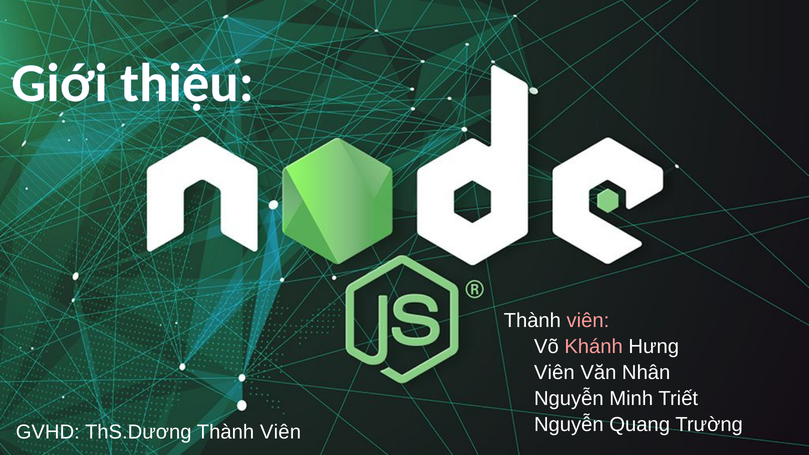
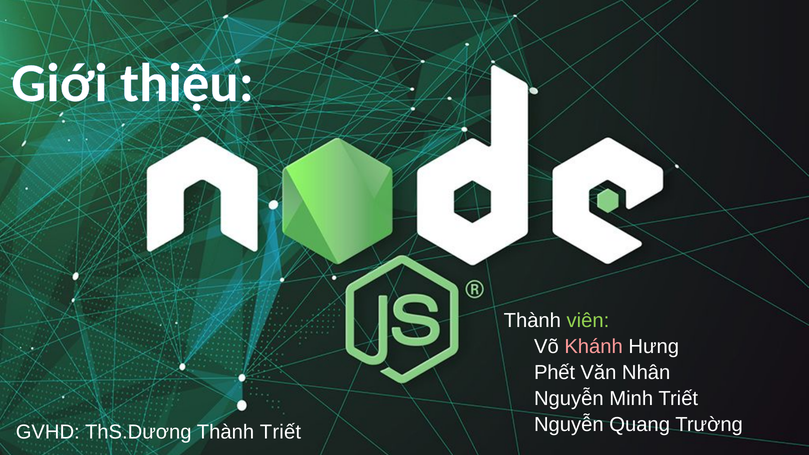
viên at (588, 321) colour: pink -> light green
Viên at (554, 373): Viên -> Phết
ThS.Dương Thành Viên: Viên -> Triết
